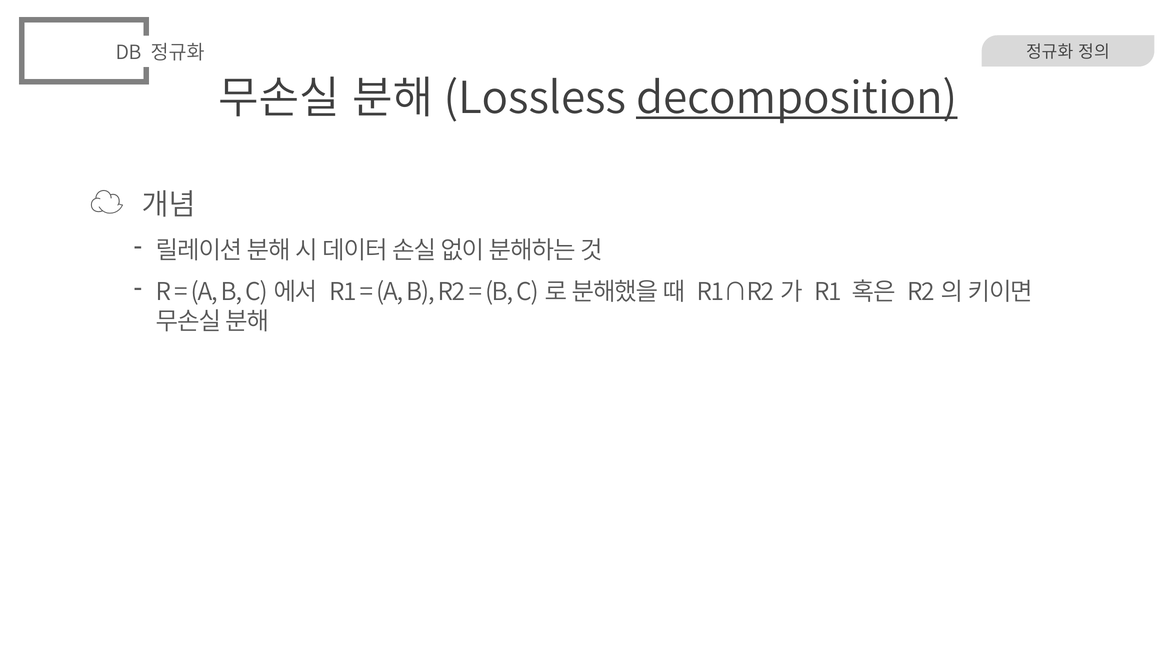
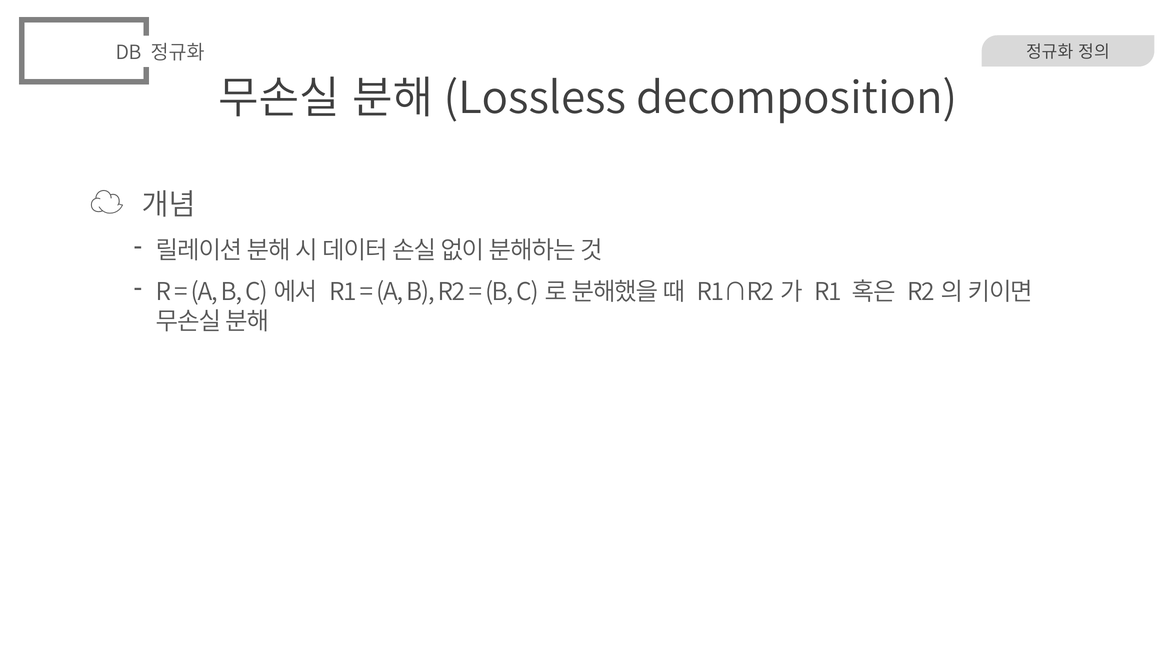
decomposition underline: present -> none
